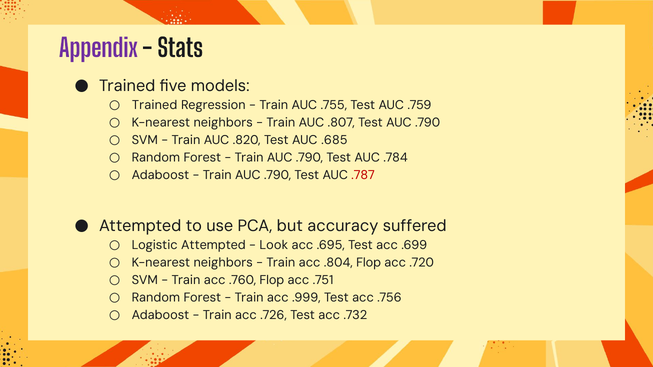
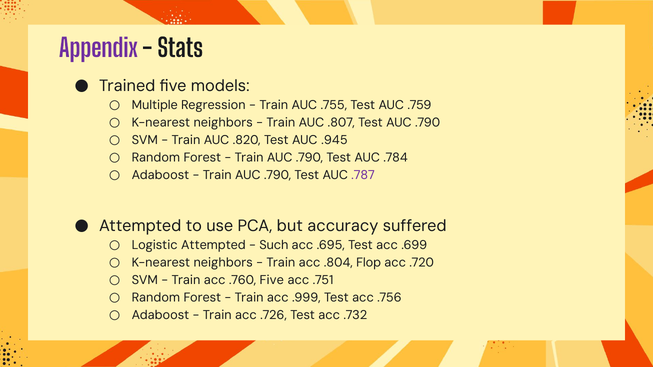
Trained at (155, 105): Trained -> Multiple
.685: .685 -> .945
.787 colour: red -> purple
Look: Look -> Such
.760 Flop: Flop -> Five
